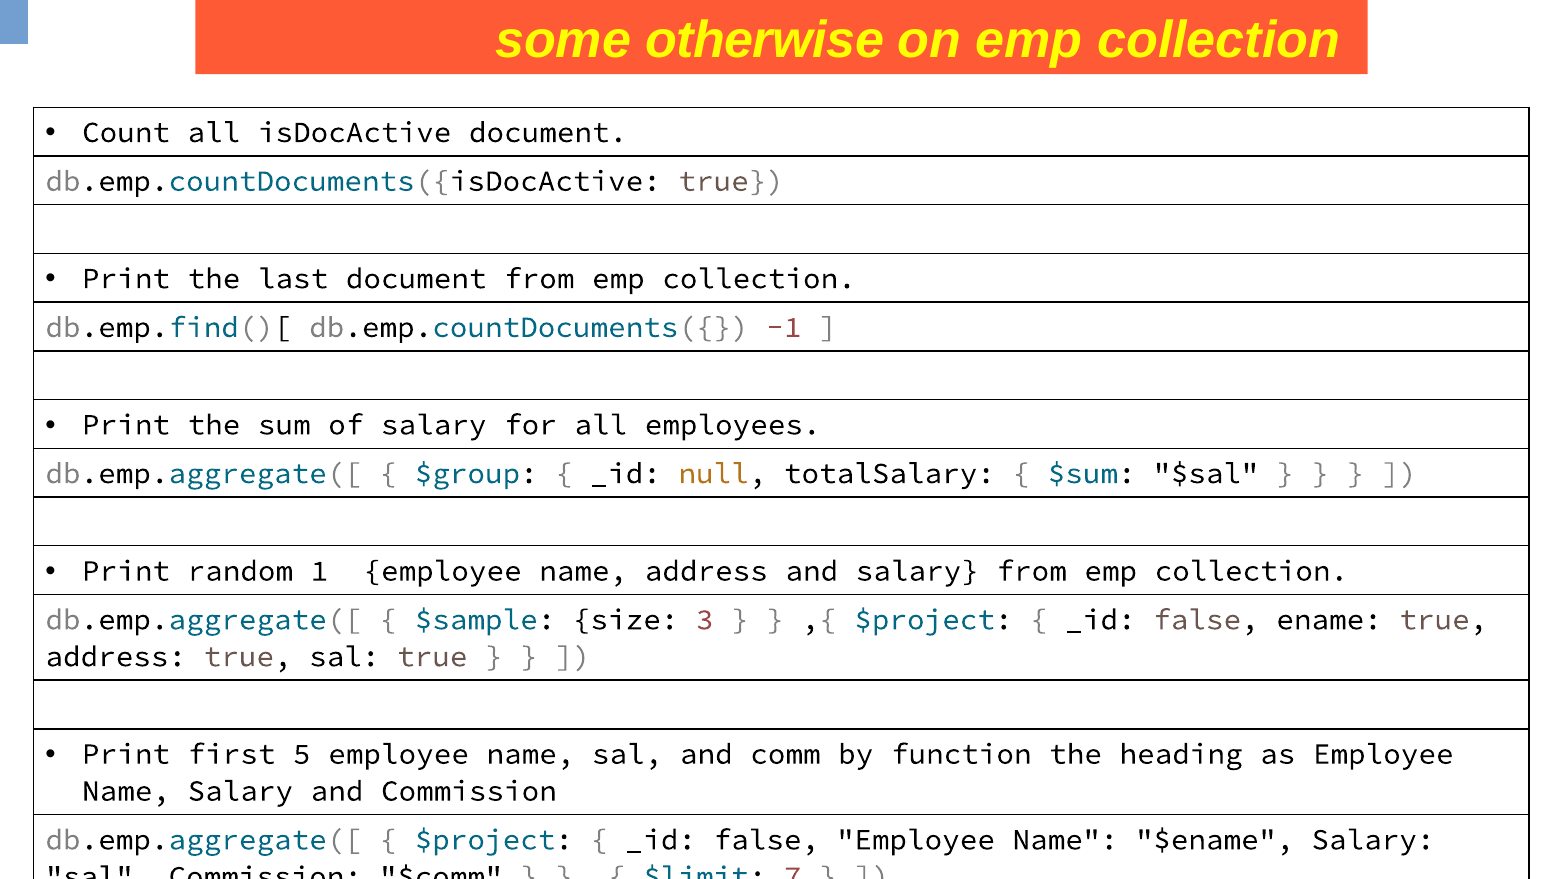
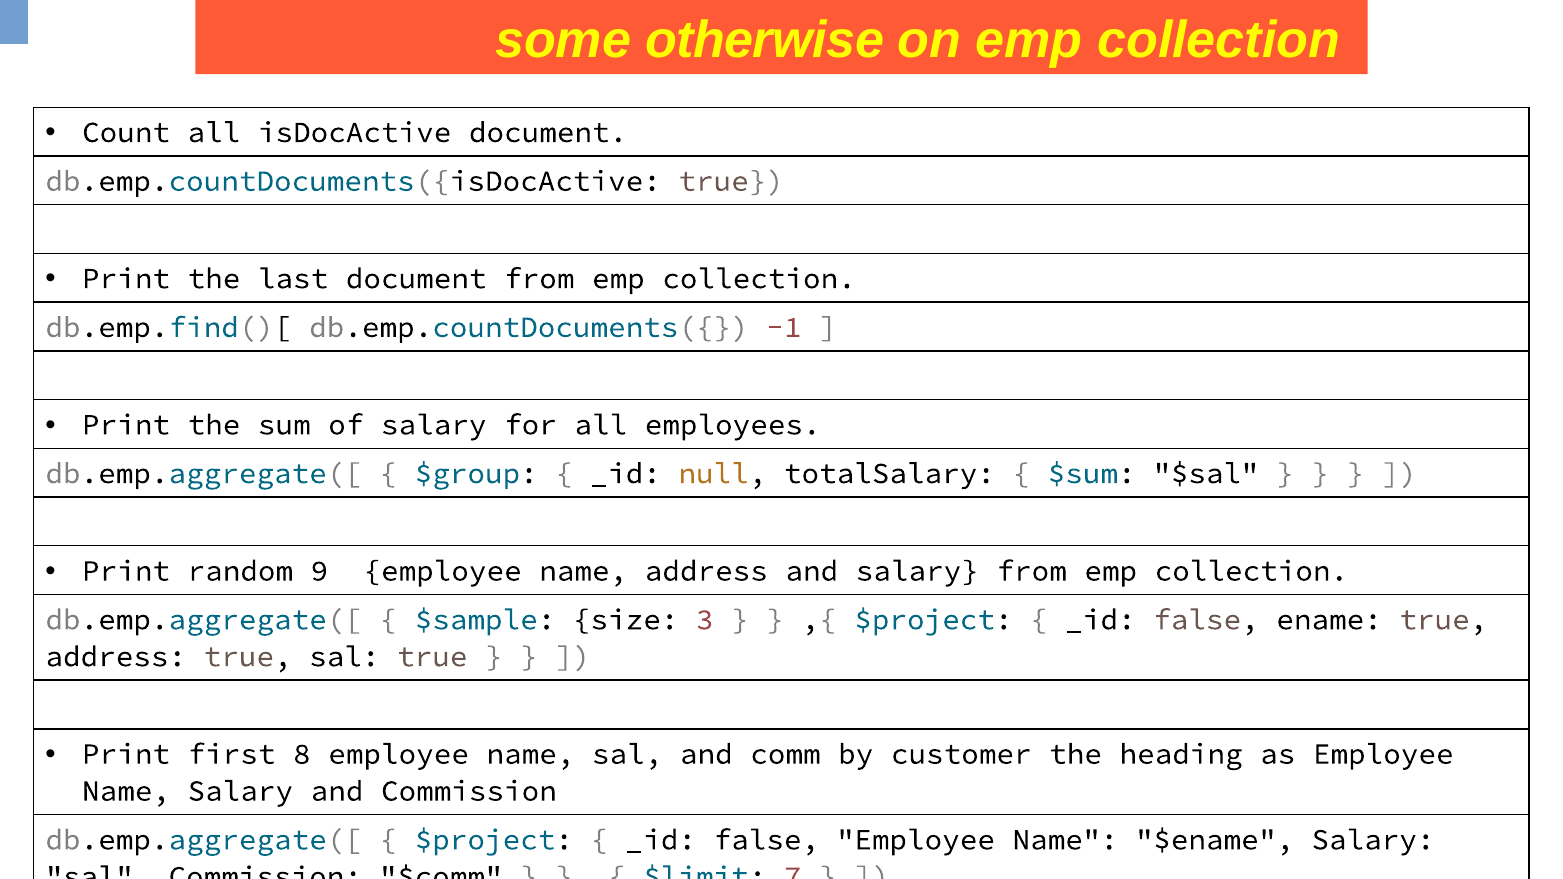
1: 1 -> 9
5: 5 -> 8
function: function -> customer
